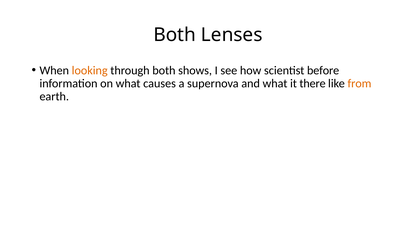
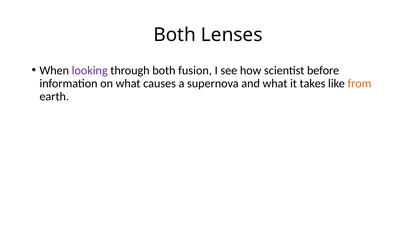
looking colour: orange -> purple
shows: shows -> fusion
there: there -> takes
